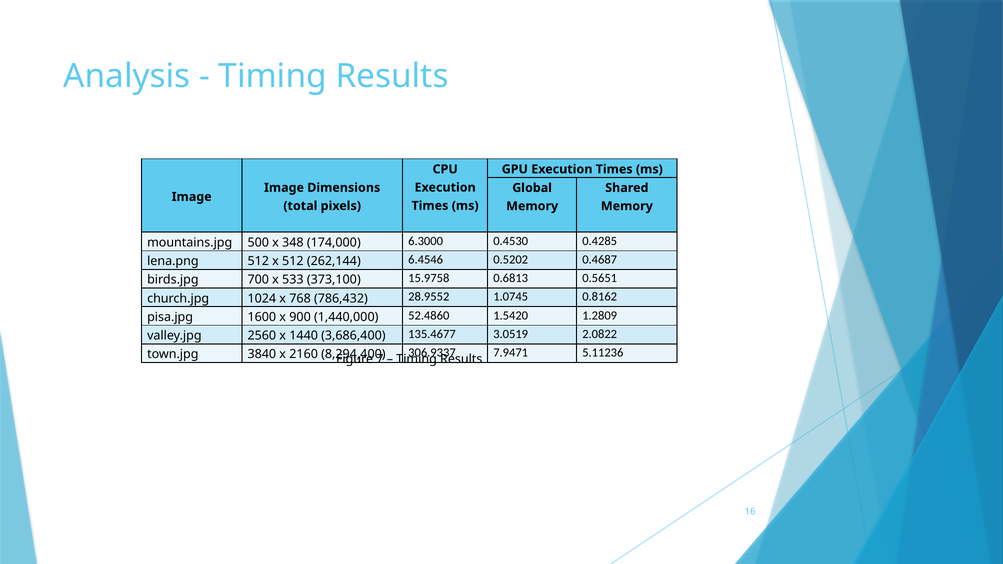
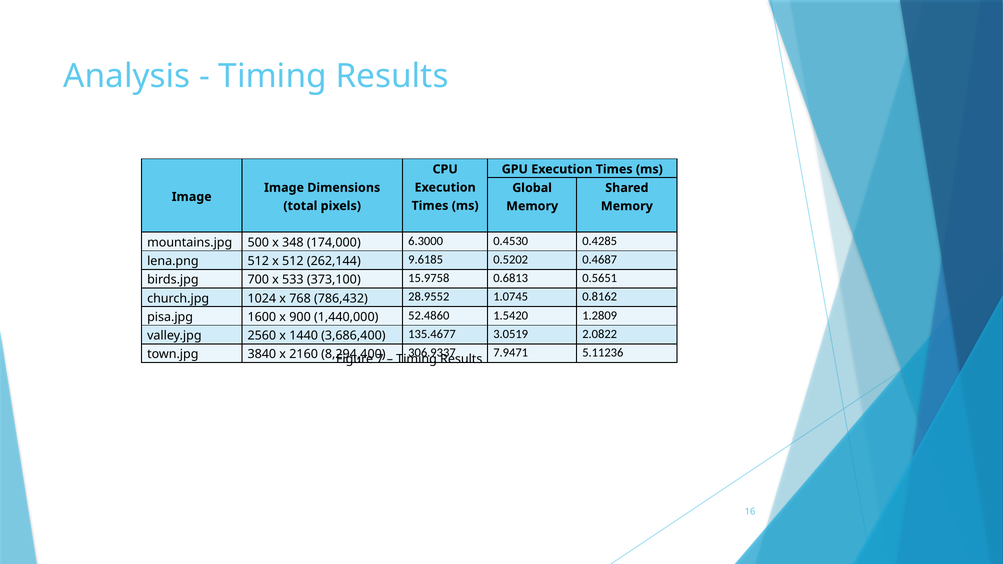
6.4546: 6.4546 -> 9.6185
